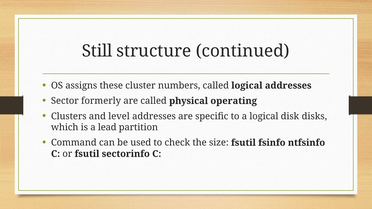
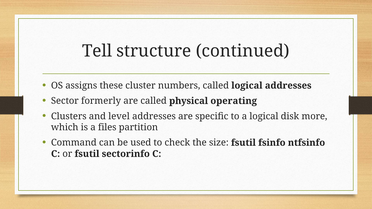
Still: Still -> Tell
disks: disks -> more
lead: lead -> files
